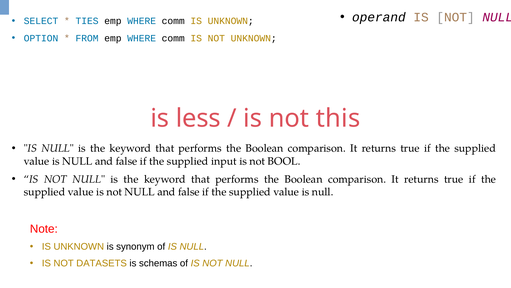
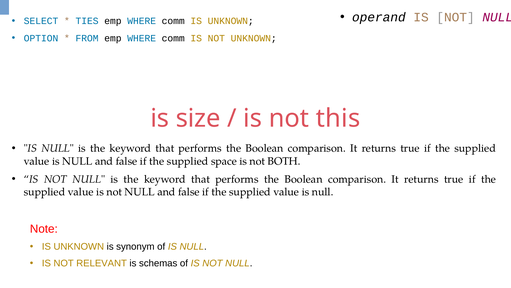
less: less -> size
input: input -> space
BOOL: BOOL -> BOTH
DATASETS: DATASETS -> RELEVANT
